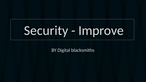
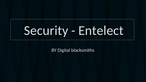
Improve: Improve -> Entelect
